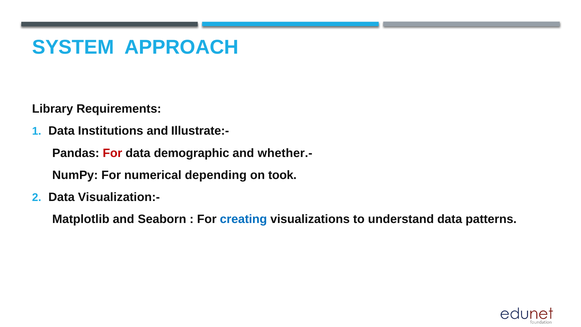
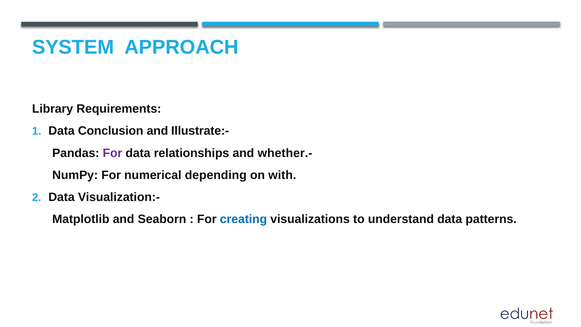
Institutions: Institutions -> Conclusion
For at (112, 153) colour: red -> purple
demographic: demographic -> relationships
took: took -> with
